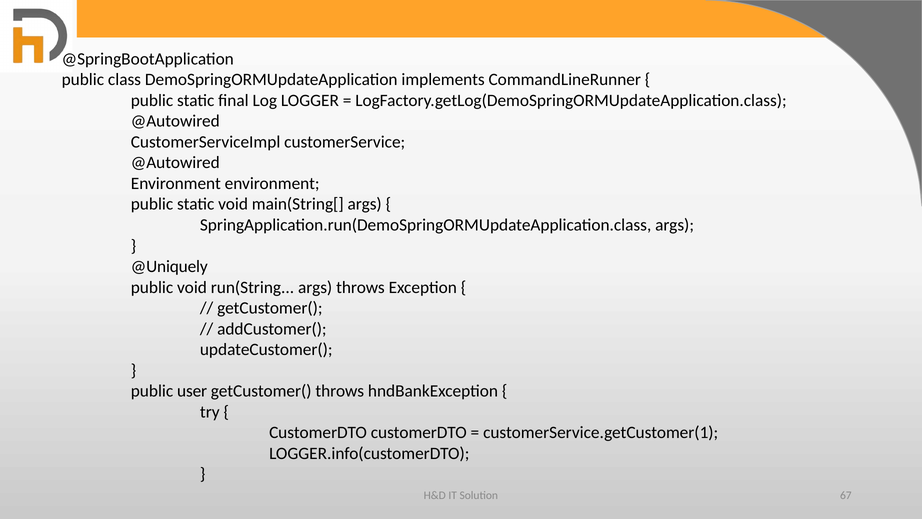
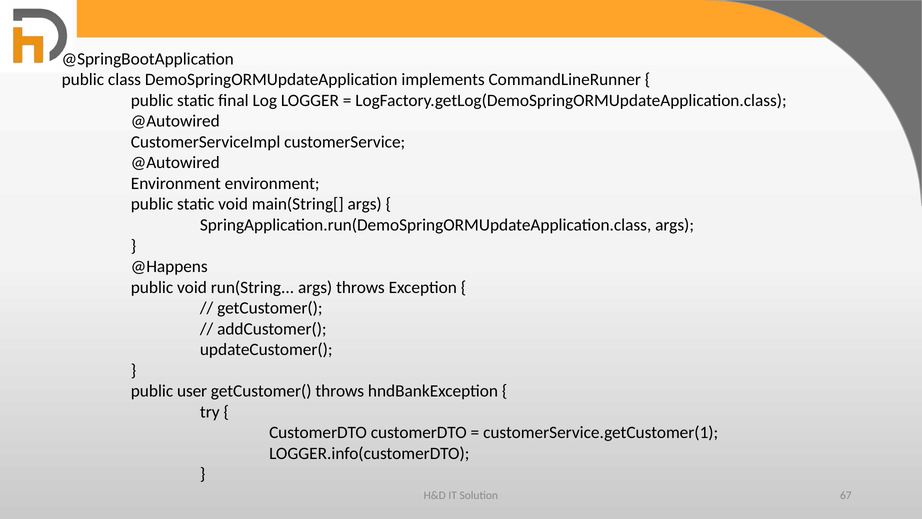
@Uniquely: @Uniquely -> @Happens
